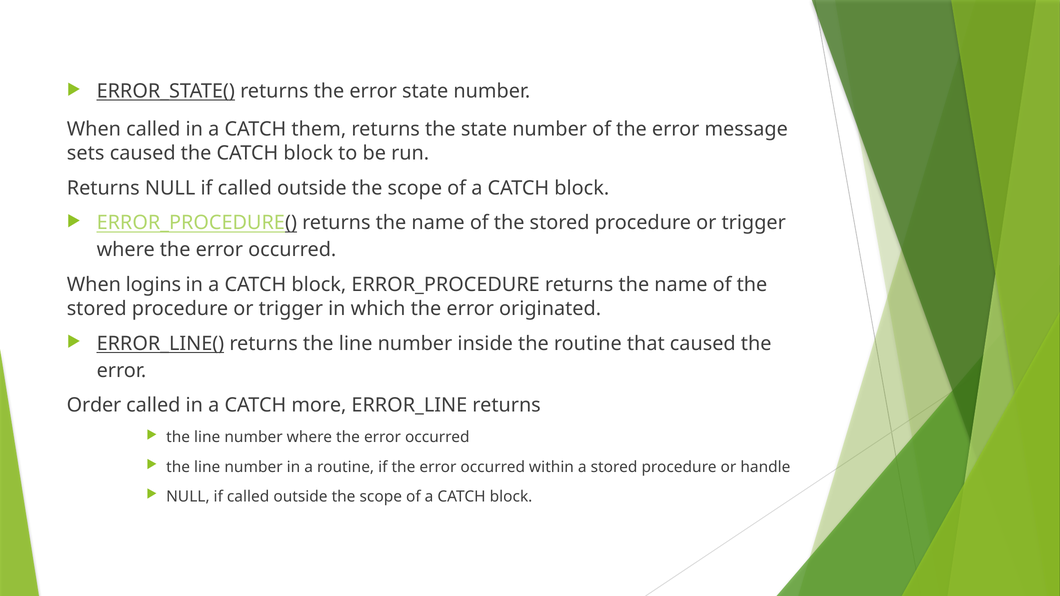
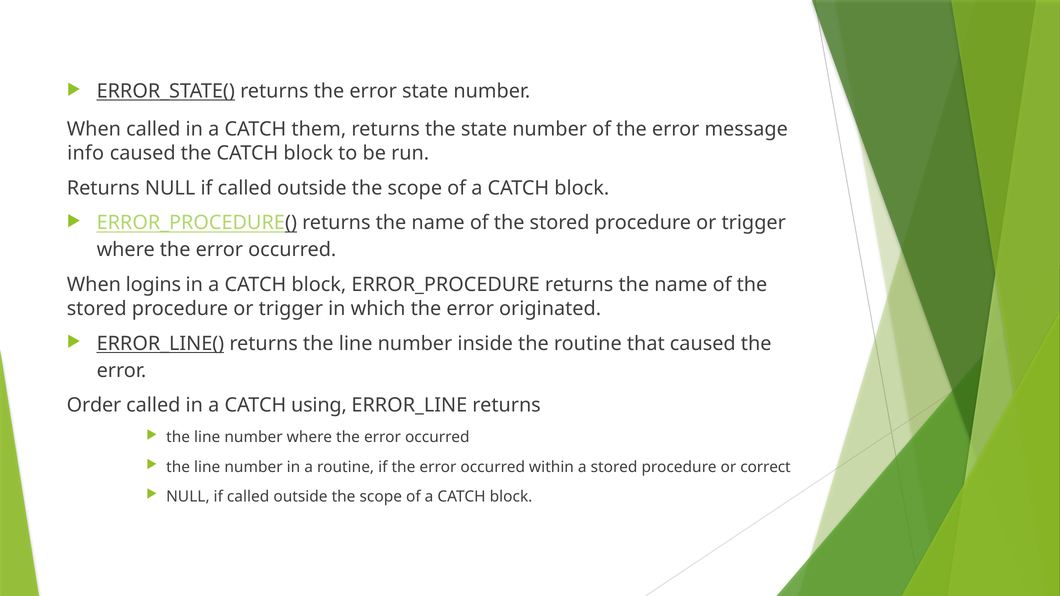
sets: sets -> info
more: more -> using
handle: handle -> correct
